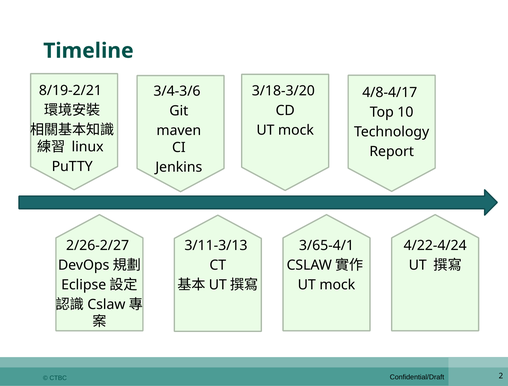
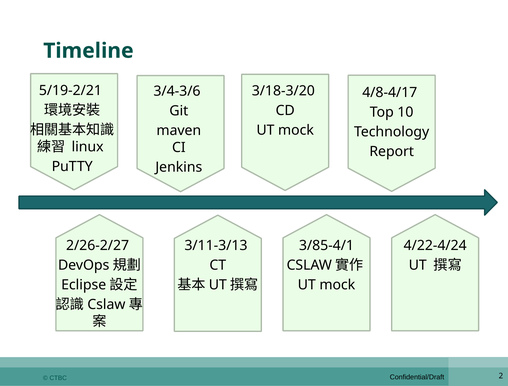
8/19-2/21: 8/19-2/21 -> 5/19-2/21
3/65-4/1: 3/65-4/1 -> 3/85-4/1
